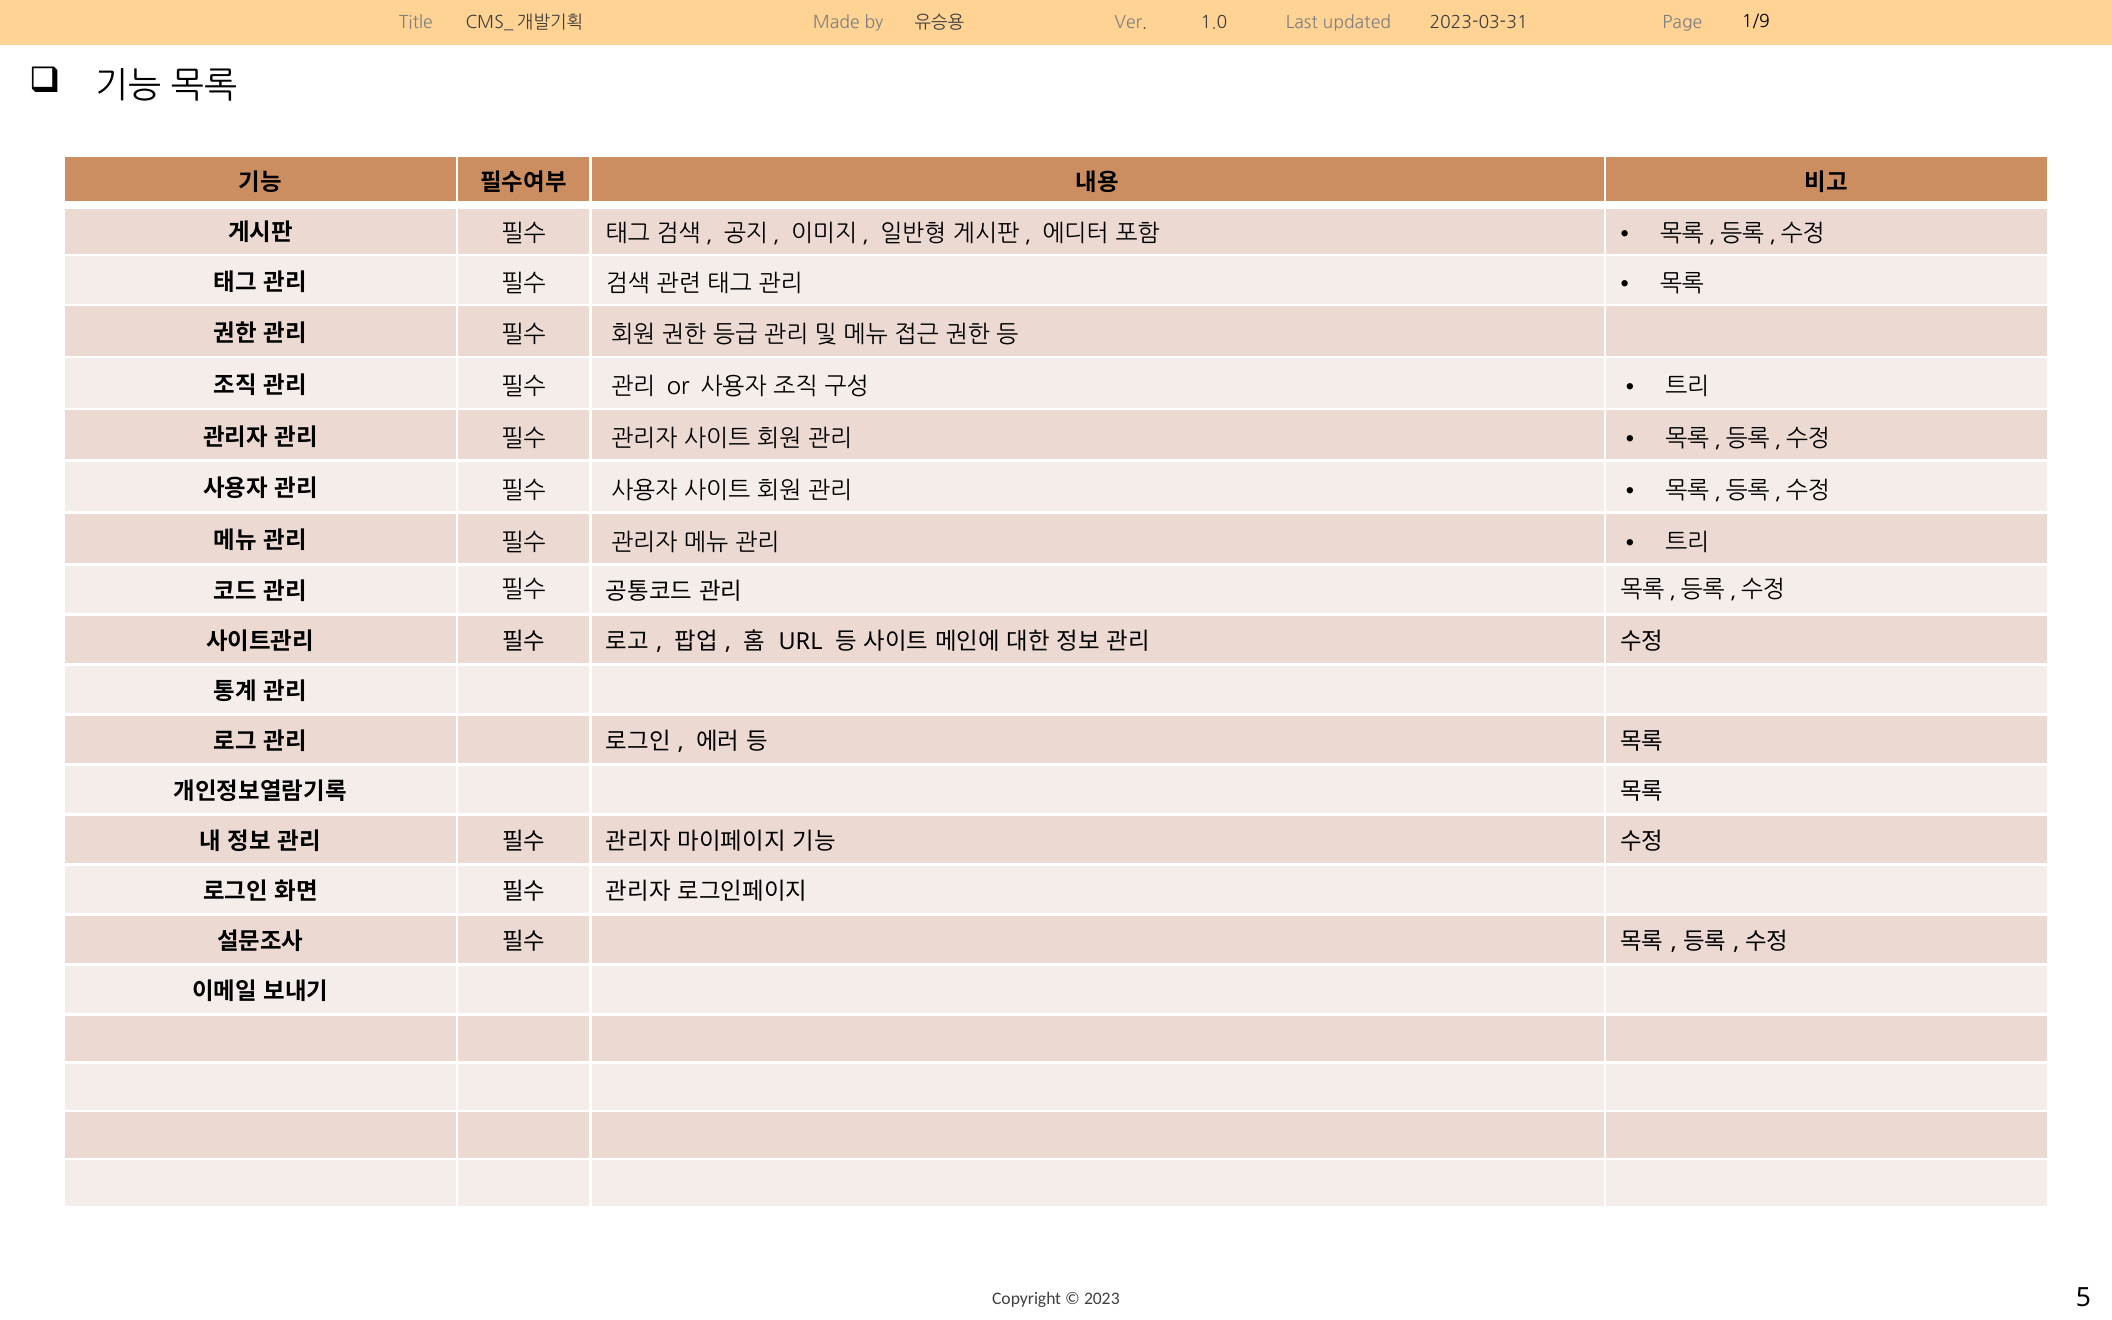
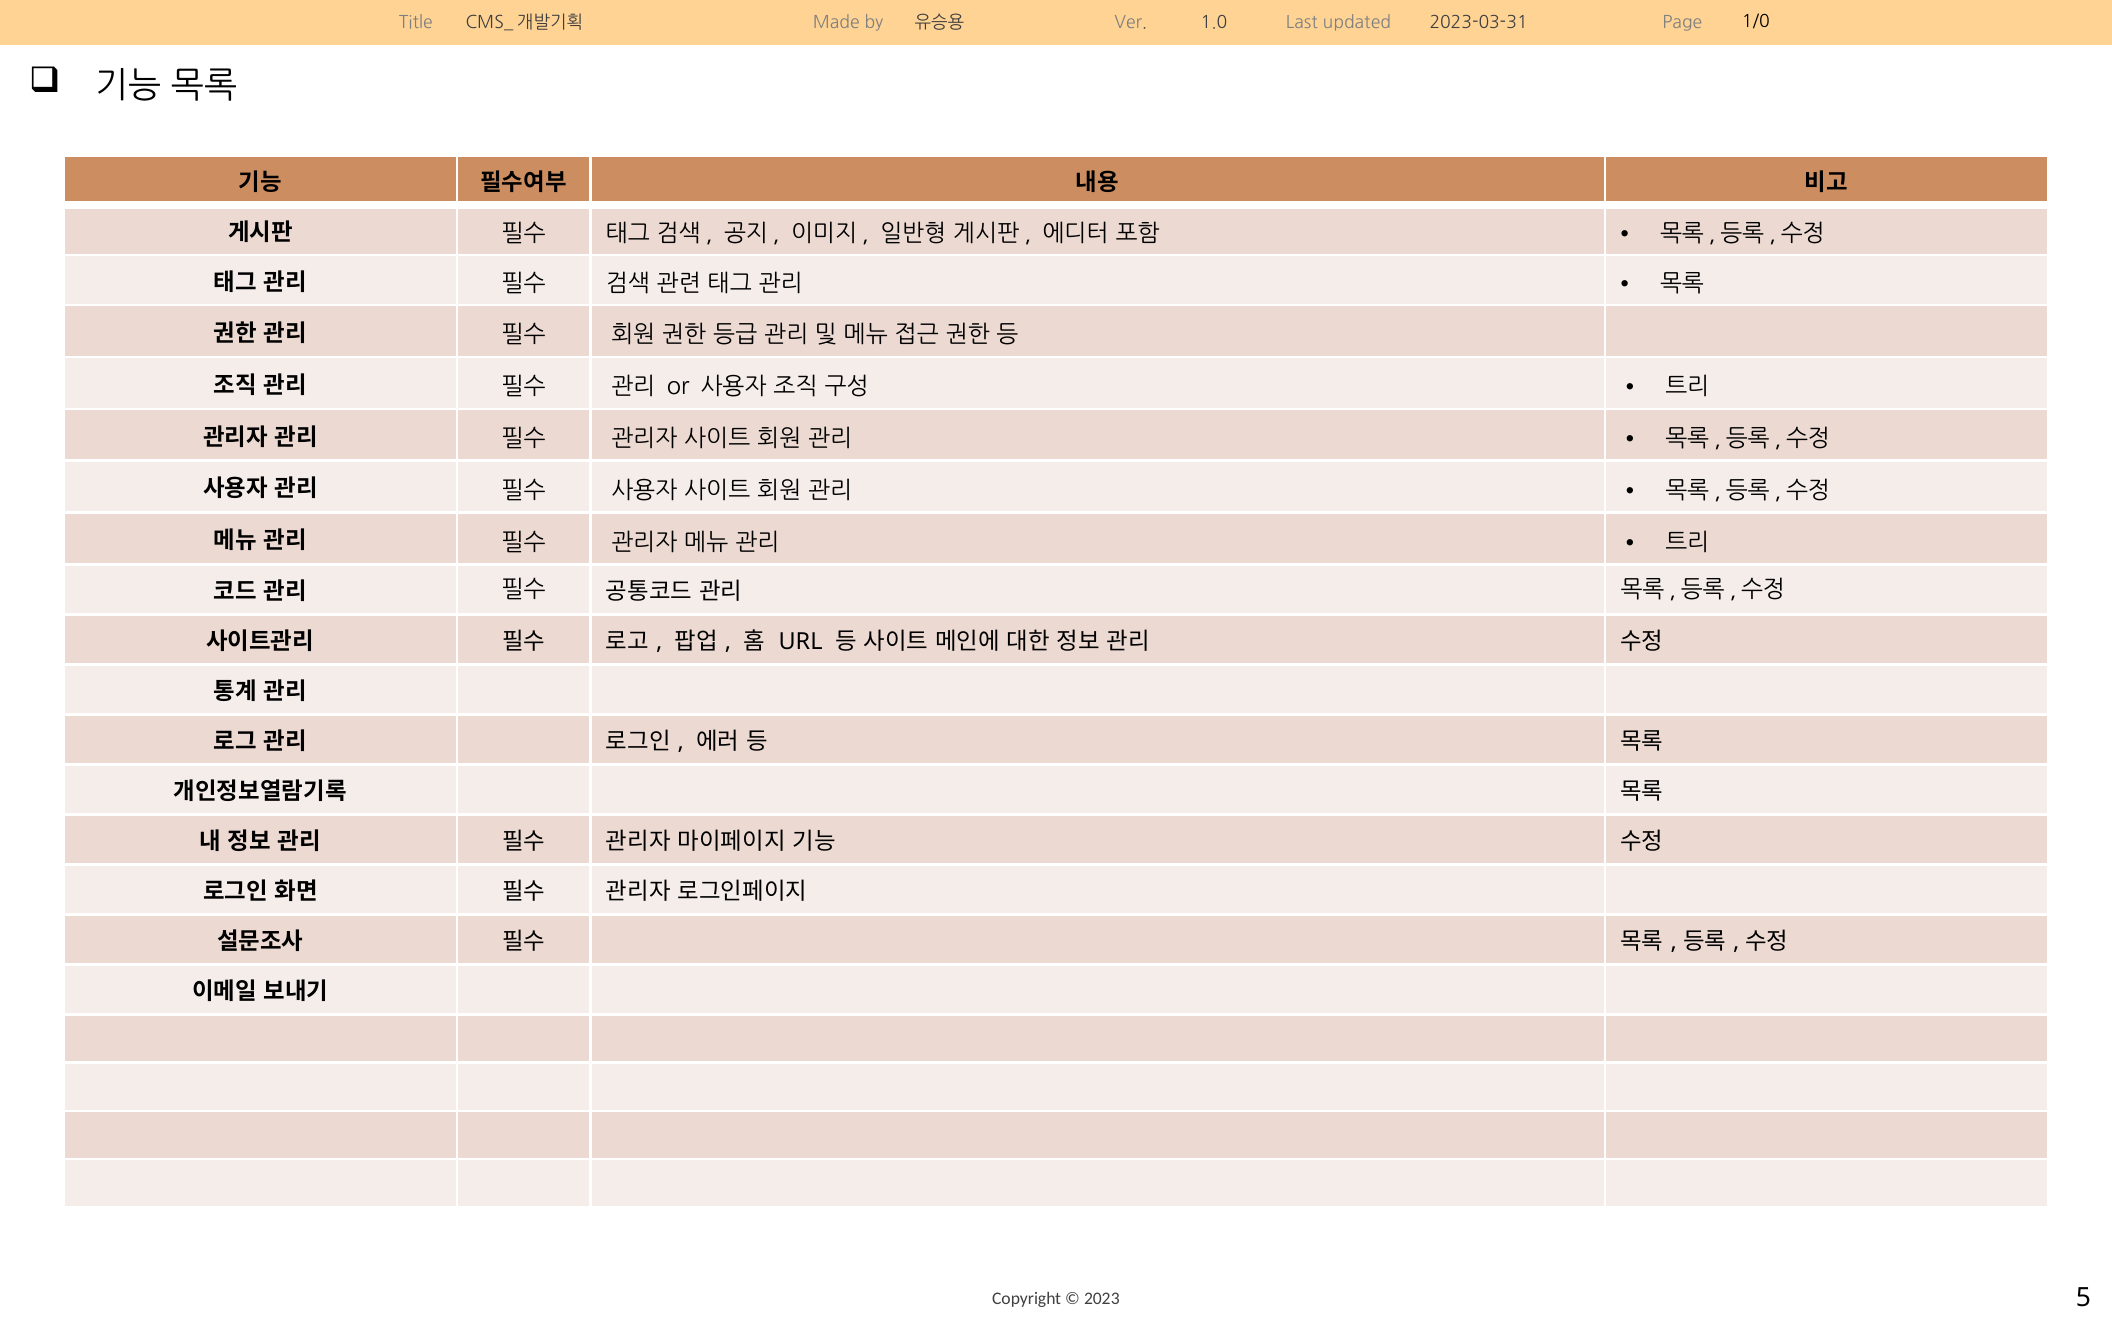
1/9: 1/9 -> 1/0
